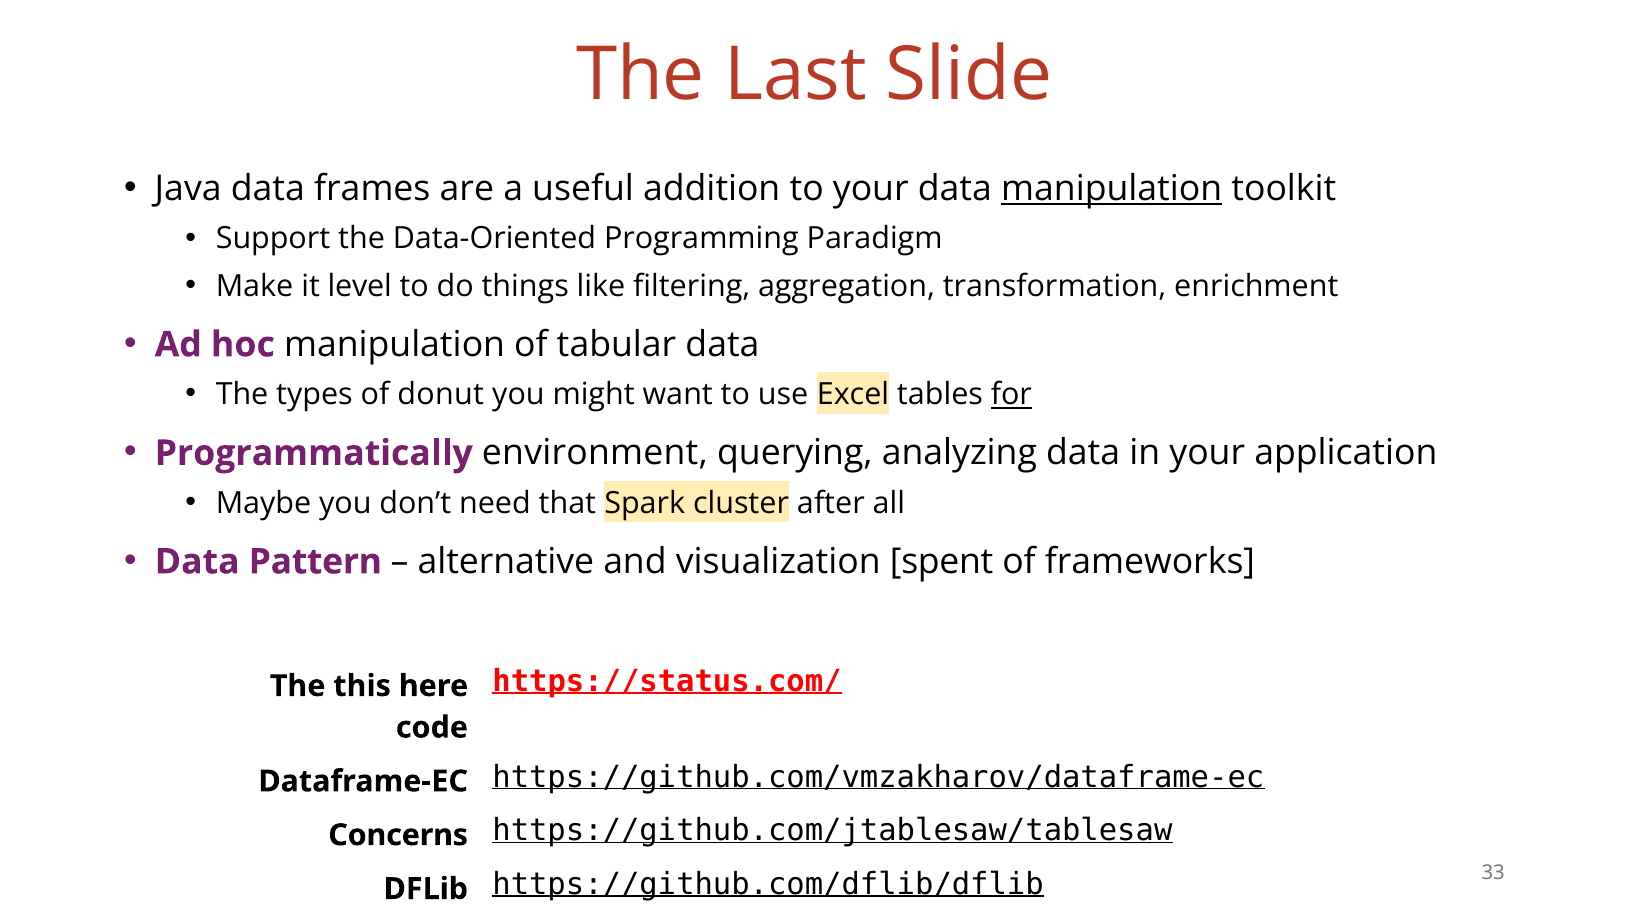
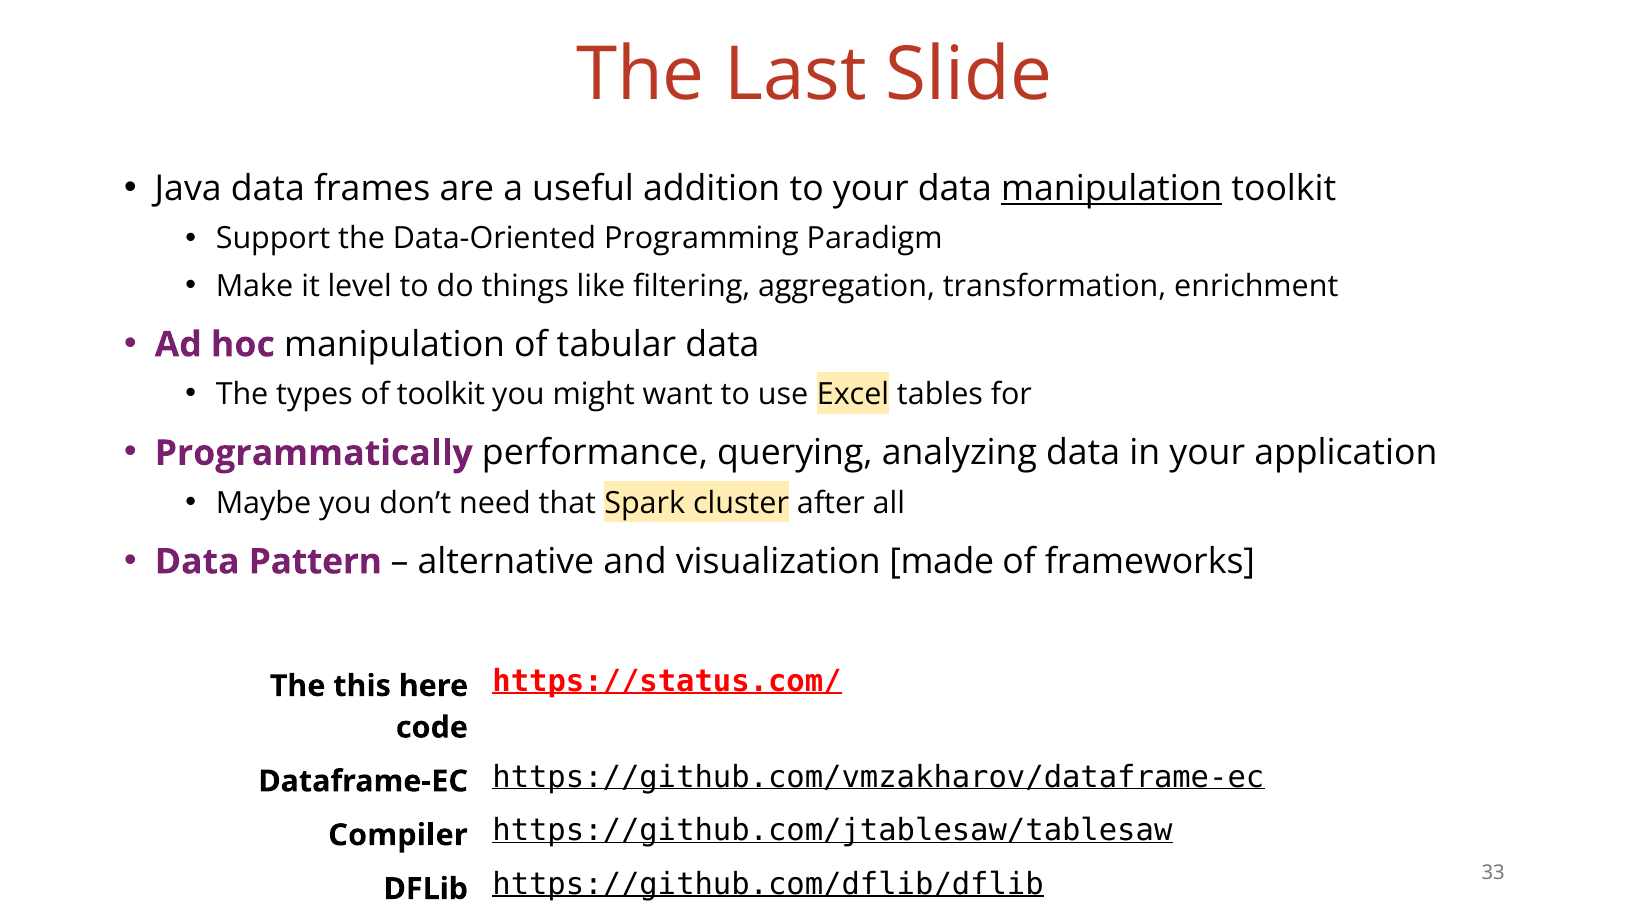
of donut: donut -> toolkit
for underline: present -> none
environment: environment -> performance
spent: spent -> made
Concerns: Concerns -> Compiler
